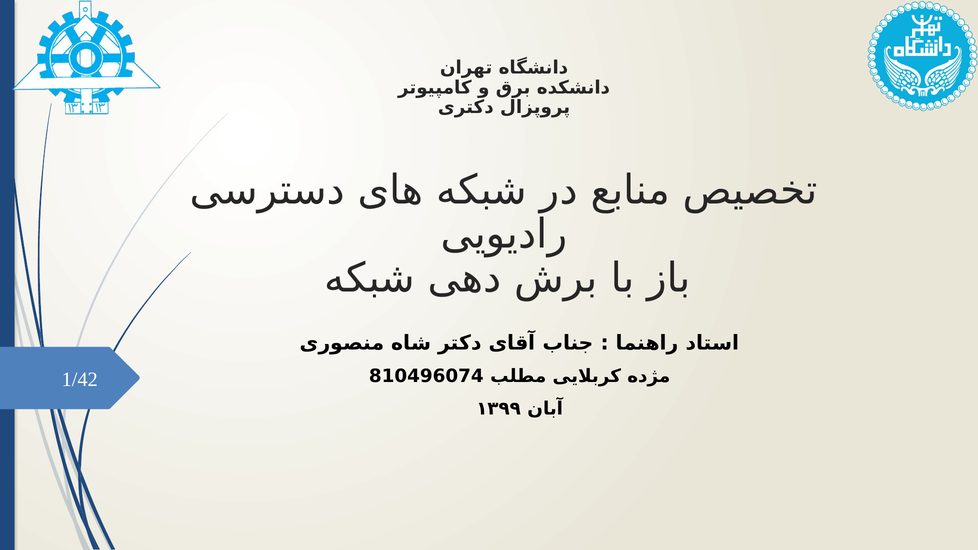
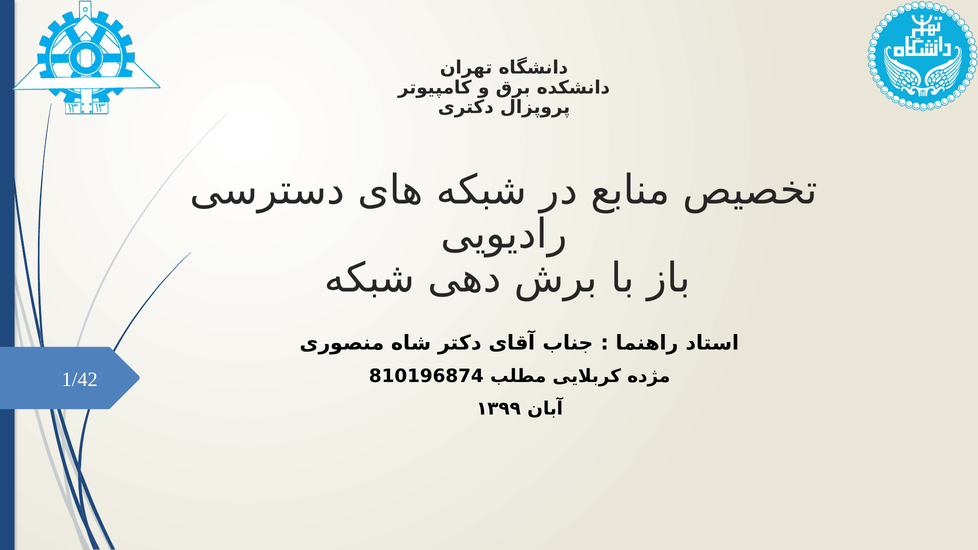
810496074: 810496074 -> 810196874
